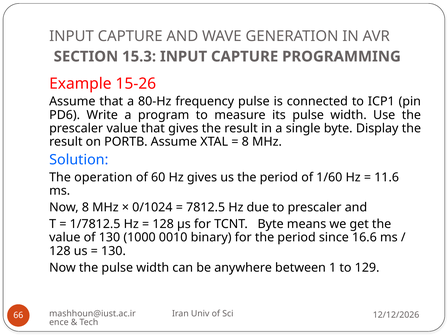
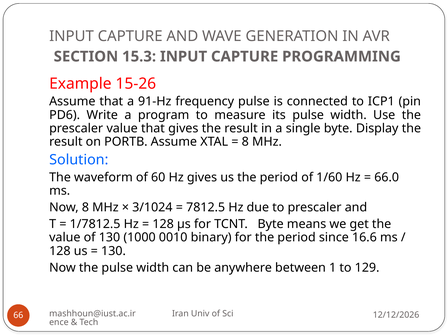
80-Hz: 80-Hz -> 91-Hz
operation: operation -> waveform
11.6: 11.6 -> 66.0
0/1024: 0/1024 -> 3/1024
